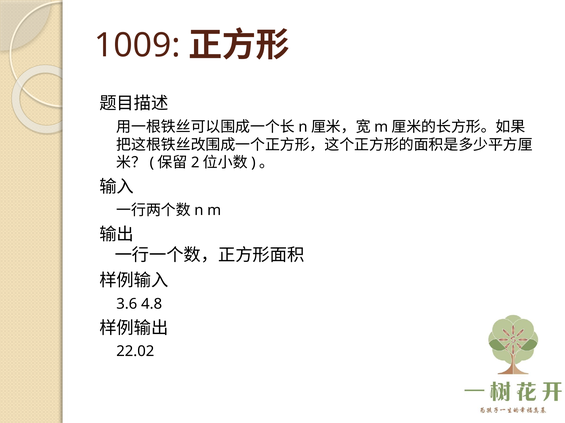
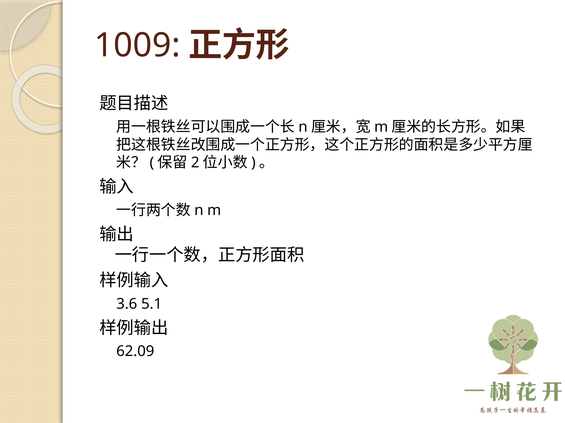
4.8: 4.8 -> 5.1
22.02: 22.02 -> 62.09
